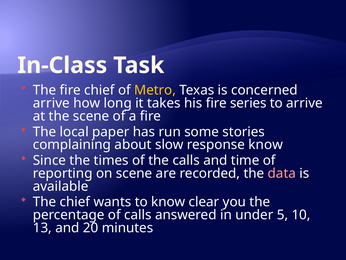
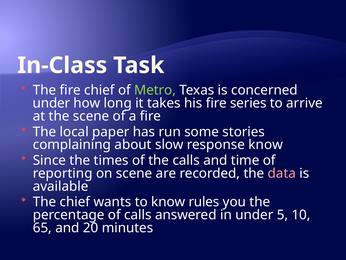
Metro colour: yellow -> light green
arrive at (51, 103): arrive -> under
clear: clear -> rules
13: 13 -> 65
